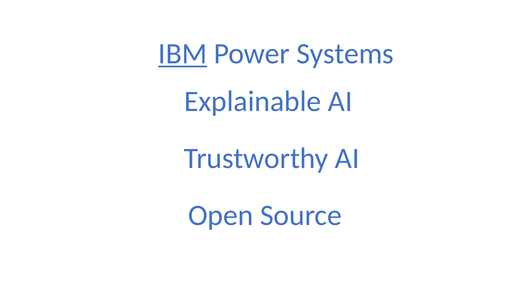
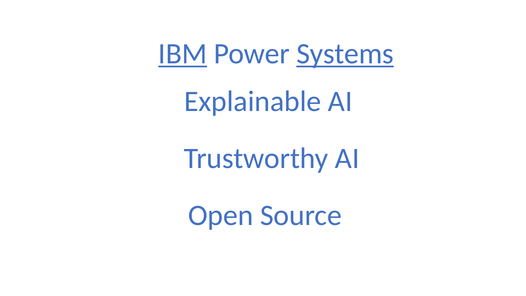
Systems underline: none -> present
